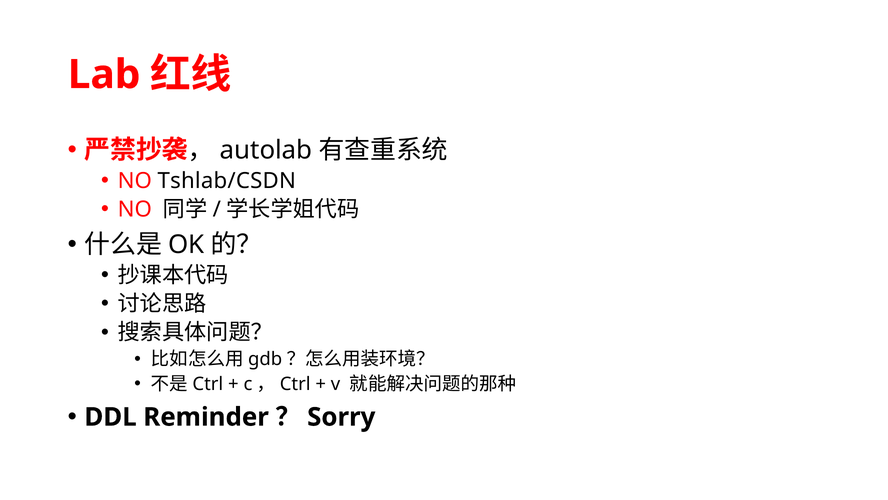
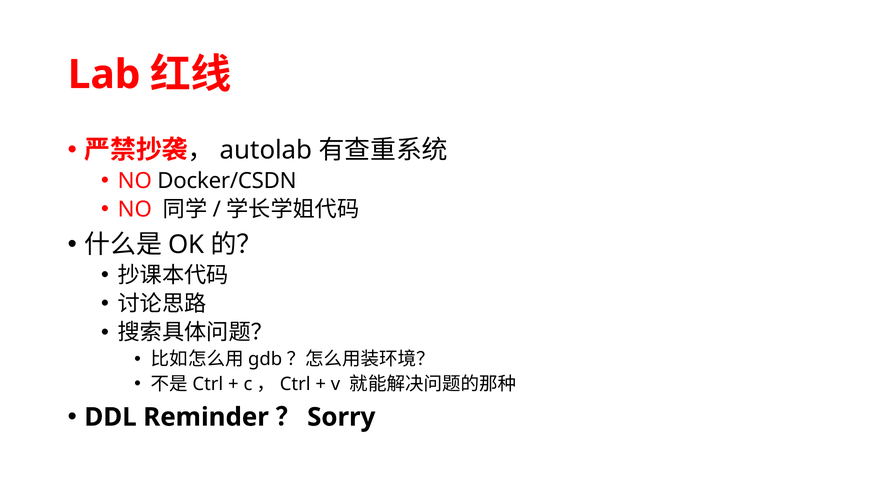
Tshlab/CSDN: Tshlab/CSDN -> Docker/CSDN
